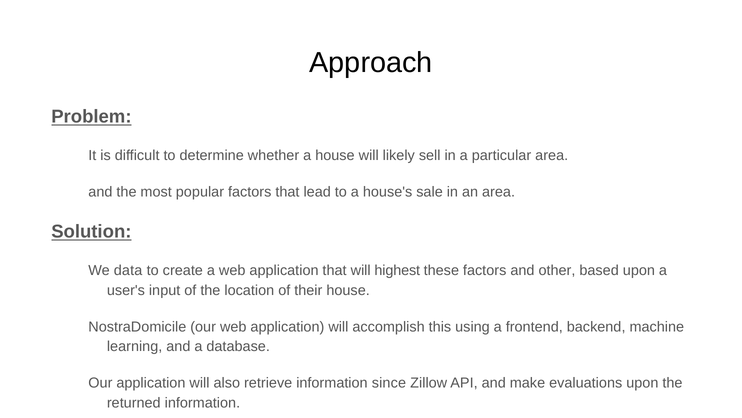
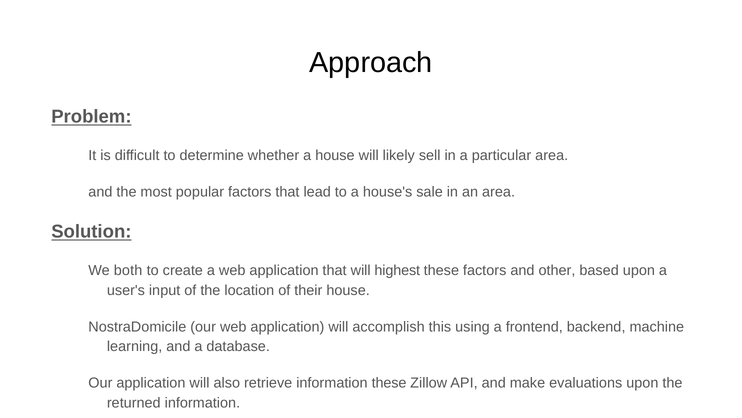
data: data -> both
information since: since -> these
